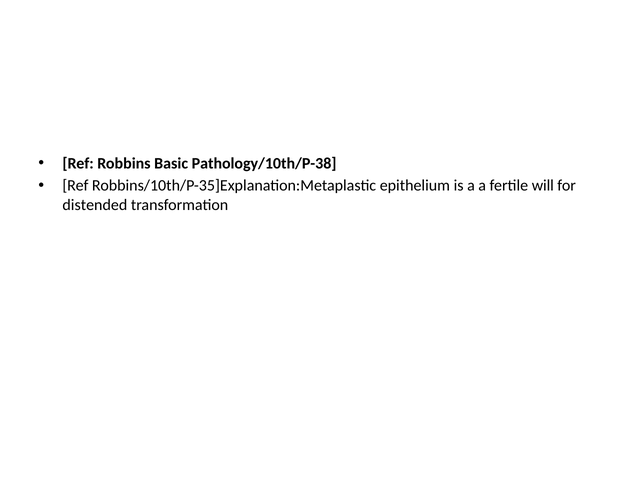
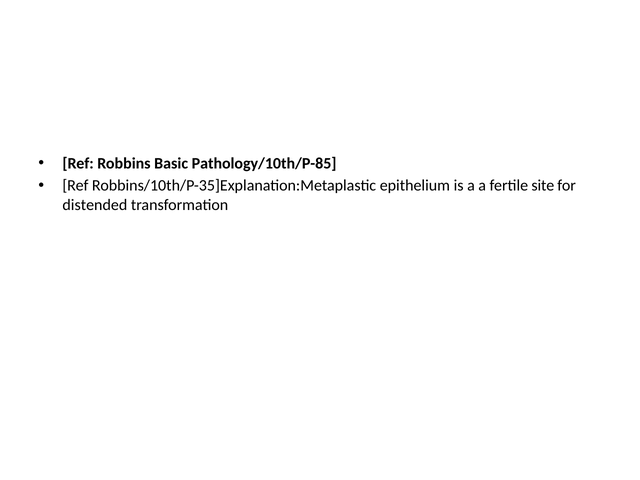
Pathology/10th/P-38: Pathology/10th/P-38 -> Pathology/10th/P-85
will: will -> site
